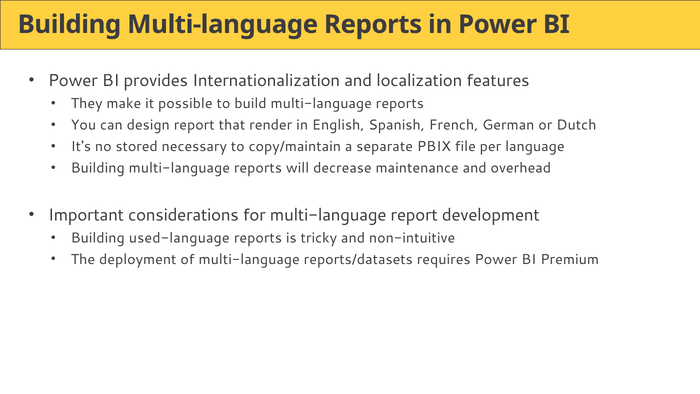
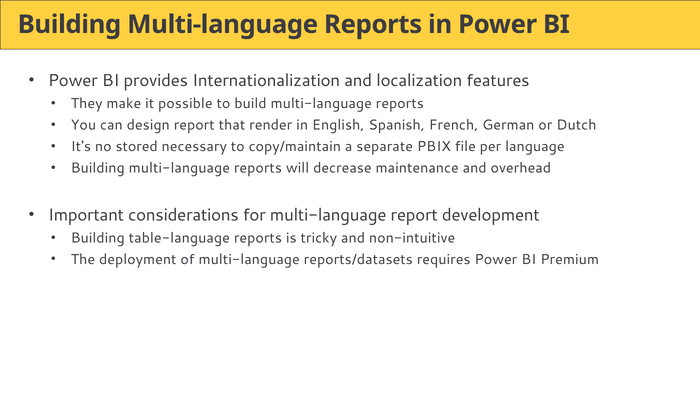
used-language: used-language -> table-language
